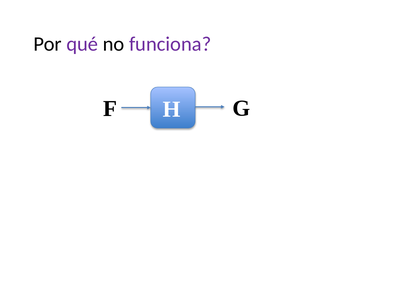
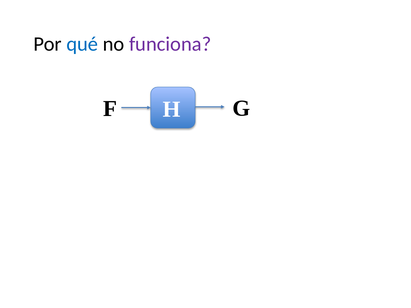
qué colour: purple -> blue
